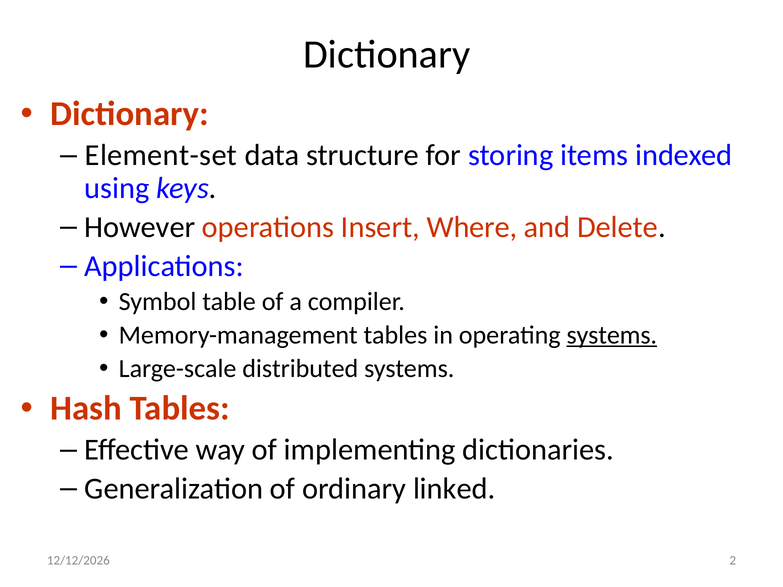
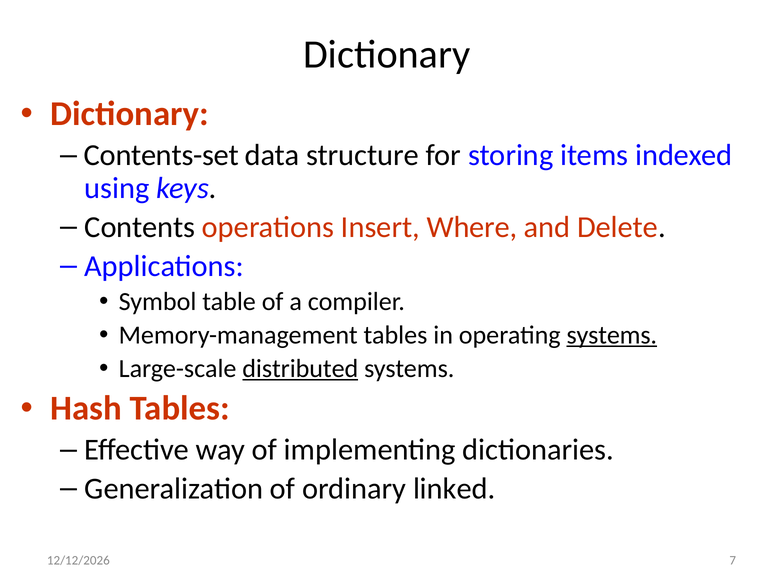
Element-set: Element-set -> Contents-set
However: However -> Contents
distributed underline: none -> present
2: 2 -> 7
